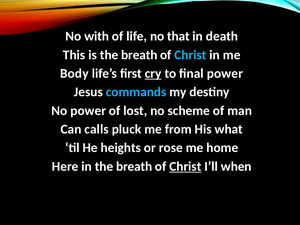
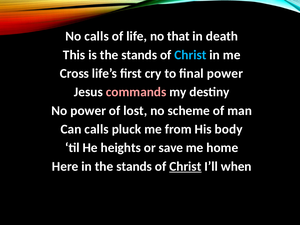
No with: with -> calls
is the breath: breath -> stands
Body: Body -> Cross
cry underline: present -> none
commands colour: light blue -> pink
what: what -> body
rose: rose -> save
in the breath: breath -> stands
